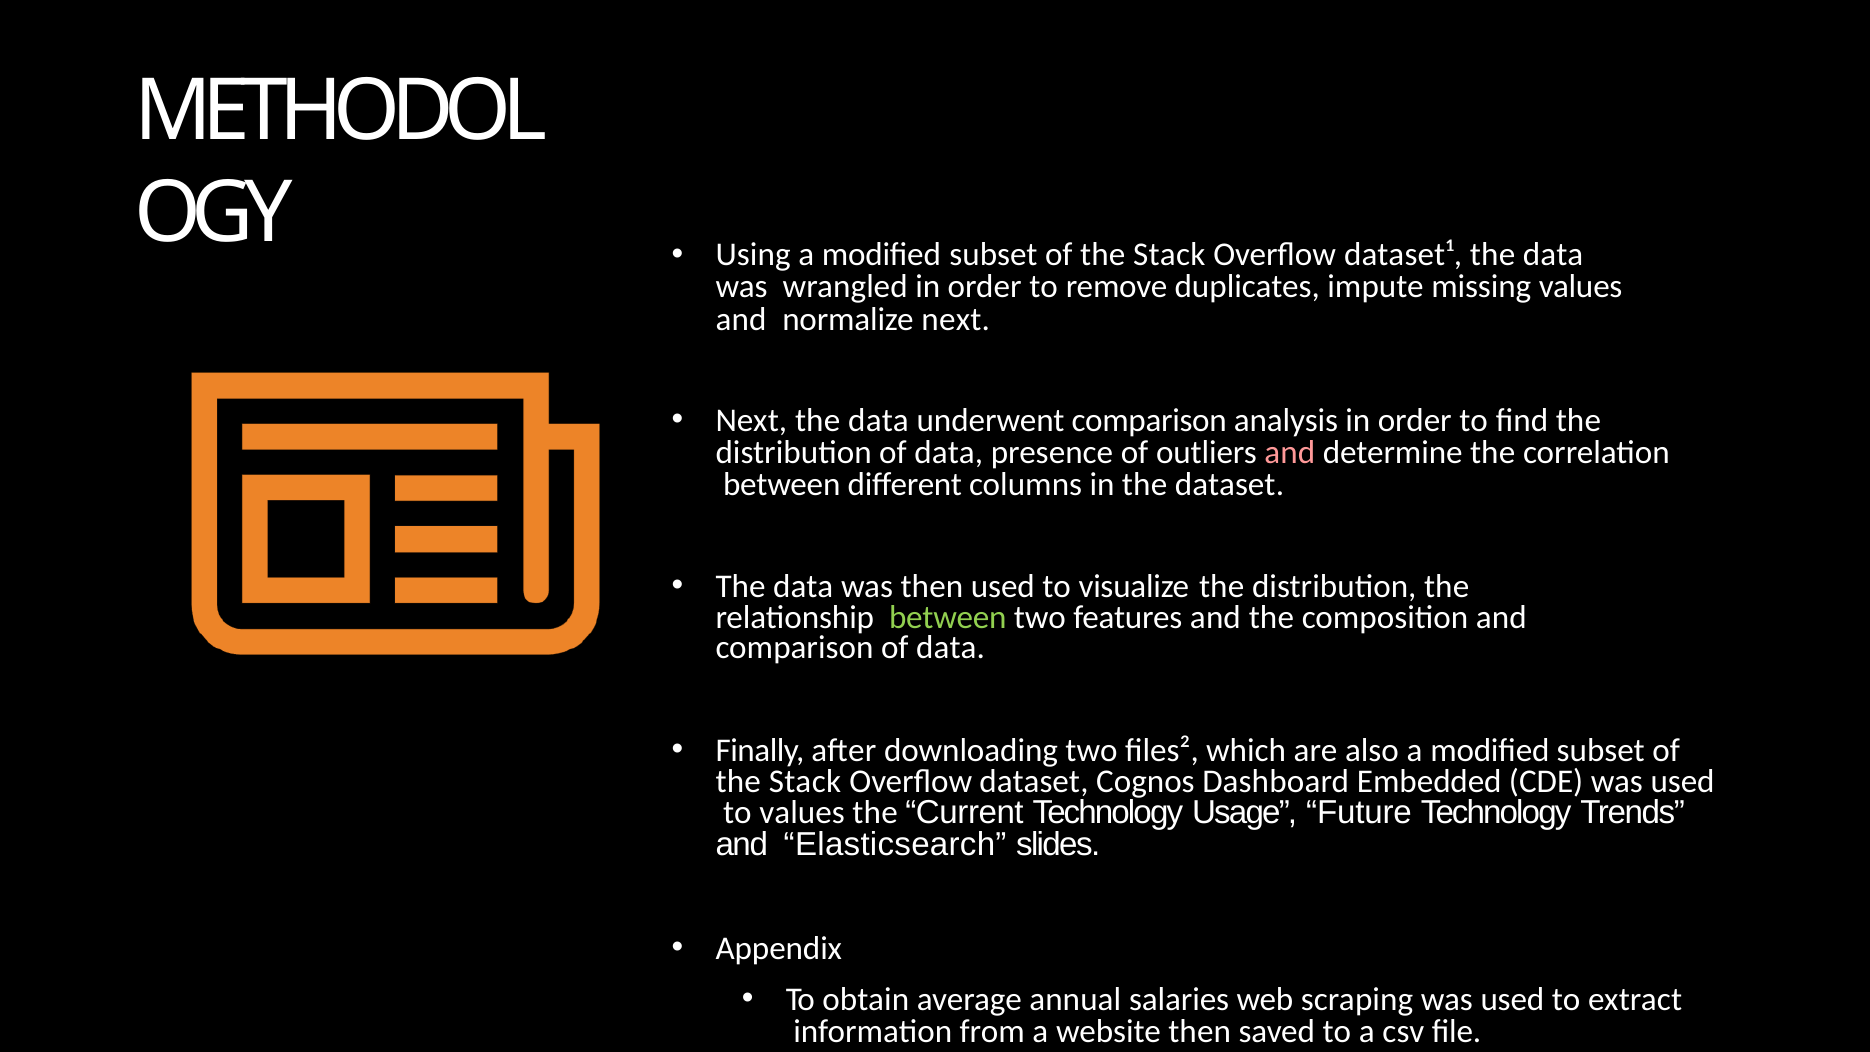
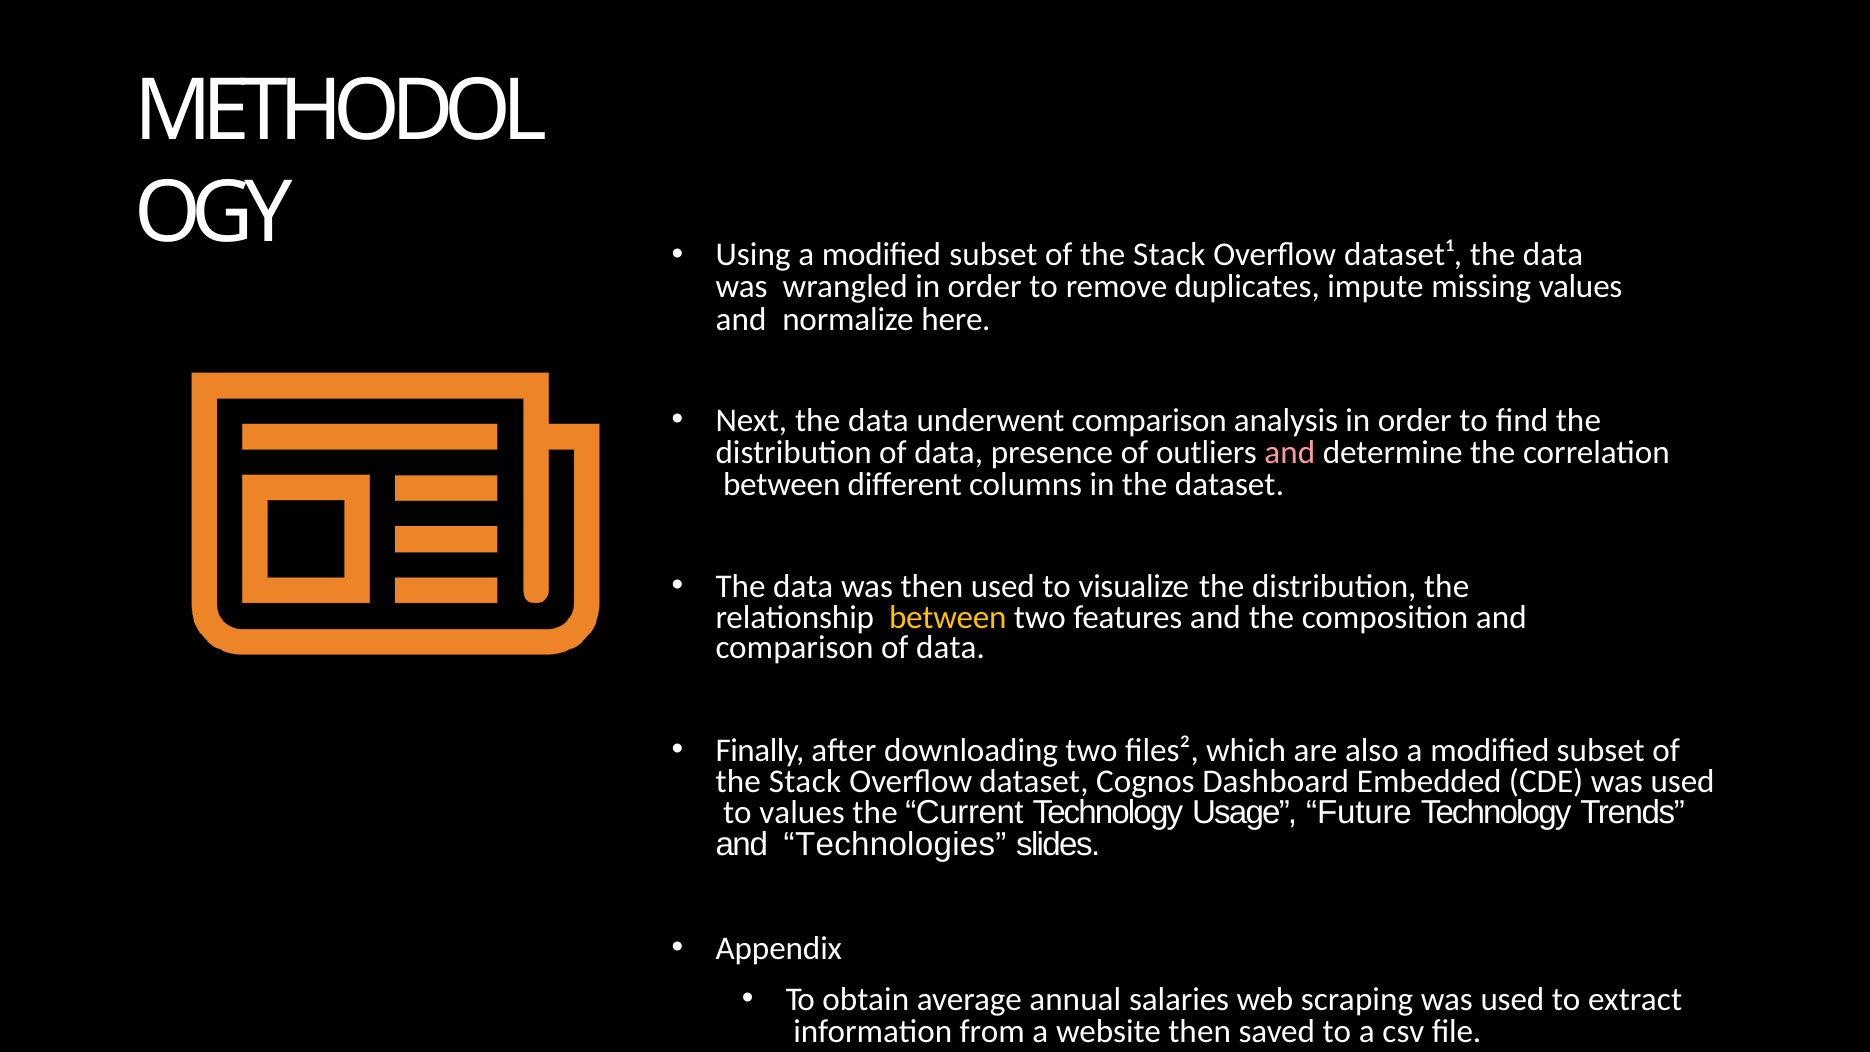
normalize next: next -> here
between at (948, 617) colour: light green -> yellow
Elasticsearch: Elasticsearch -> Technologies
